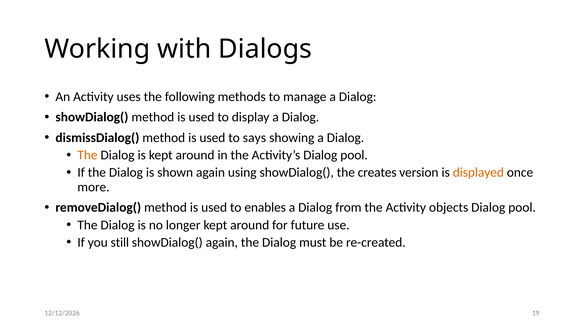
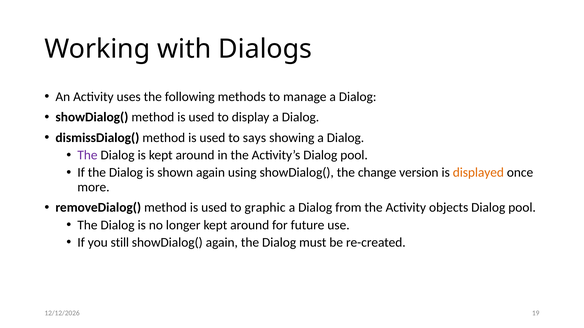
The at (87, 155) colour: orange -> purple
creates: creates -> change
enables: enables -> graphic
